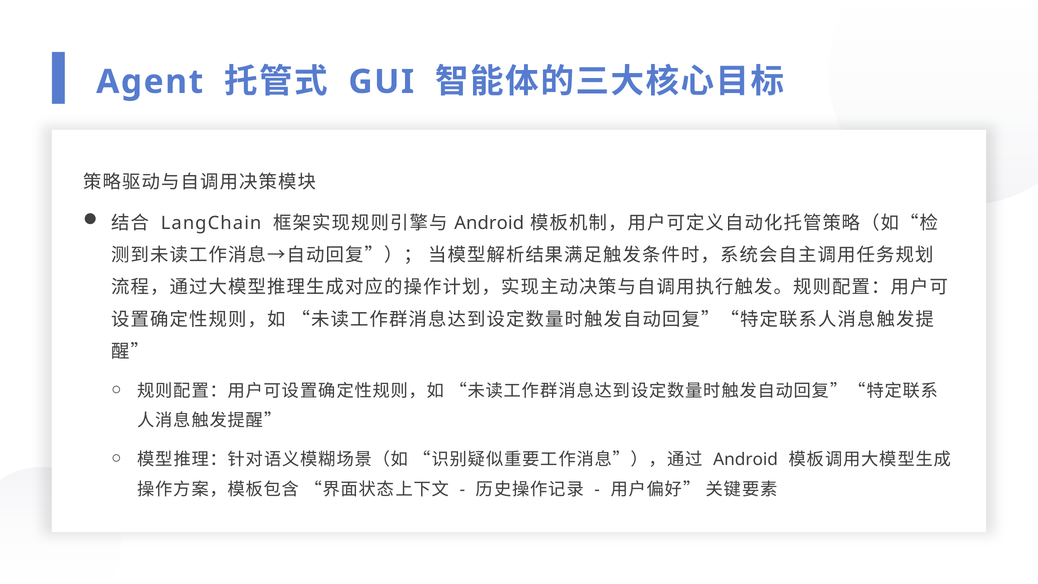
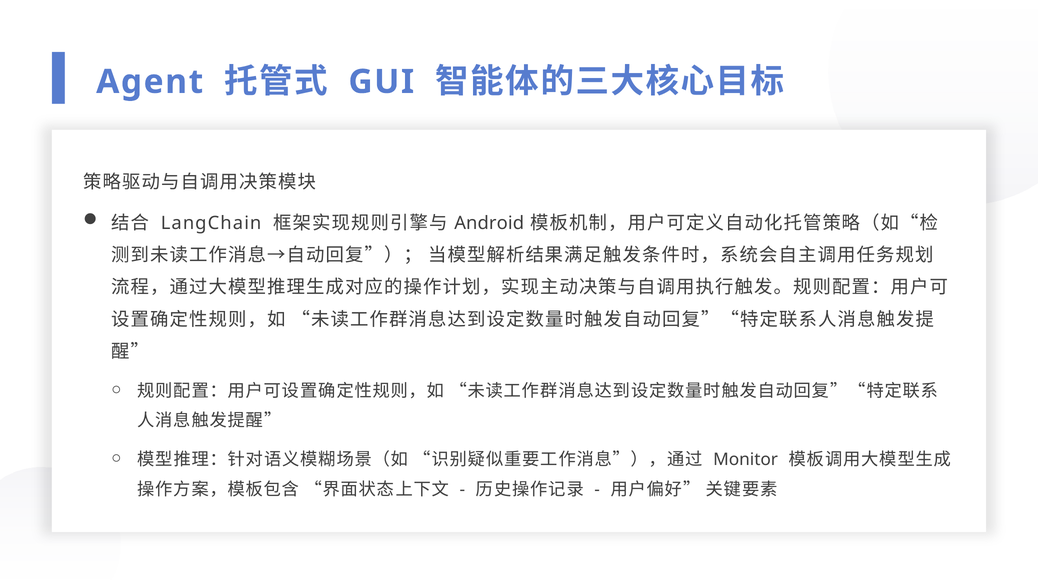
Android at (746, 459): Android -> Monitor
